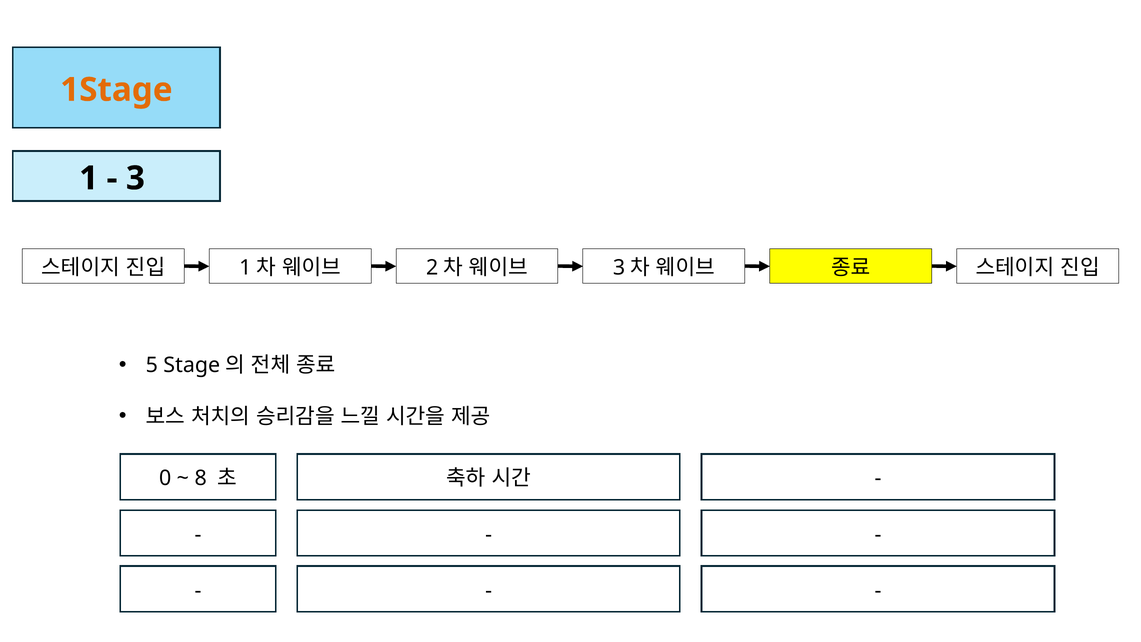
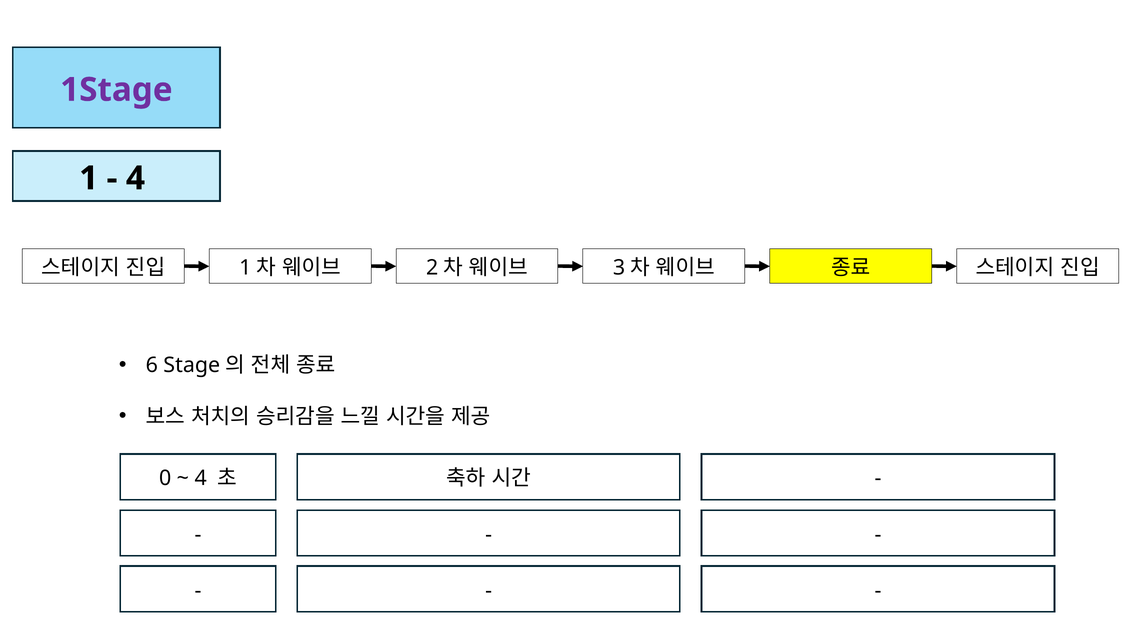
1Stage colour: orange -> purple
3 at (135, 178): 3 -> 4
5: 5 -> 6
8 at (201, 478): 8 -> 4
